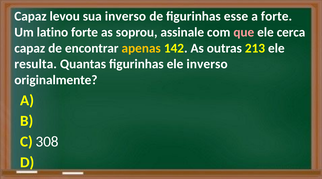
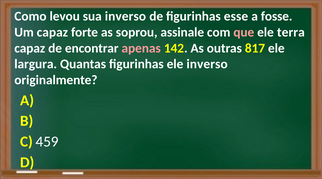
Capaz at (30, 16): Capaz -> Como
a forte: forte -> fosse
Um latino: latino -> capaz
cerca: cerca -> terra
apenas colour: yellow -> pink
213: 213 -> 817
resulta: resulta -> largura
308: 308 -> 459
